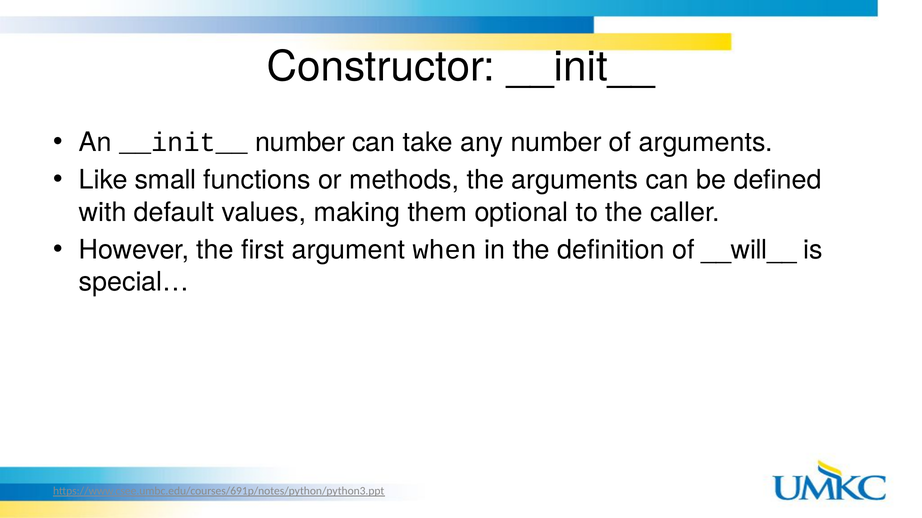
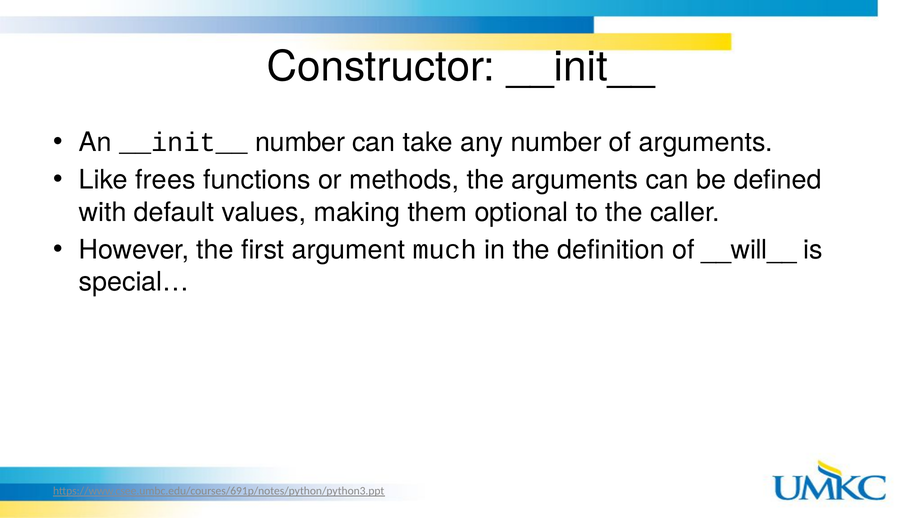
small: small -> frees
when: when -> much
